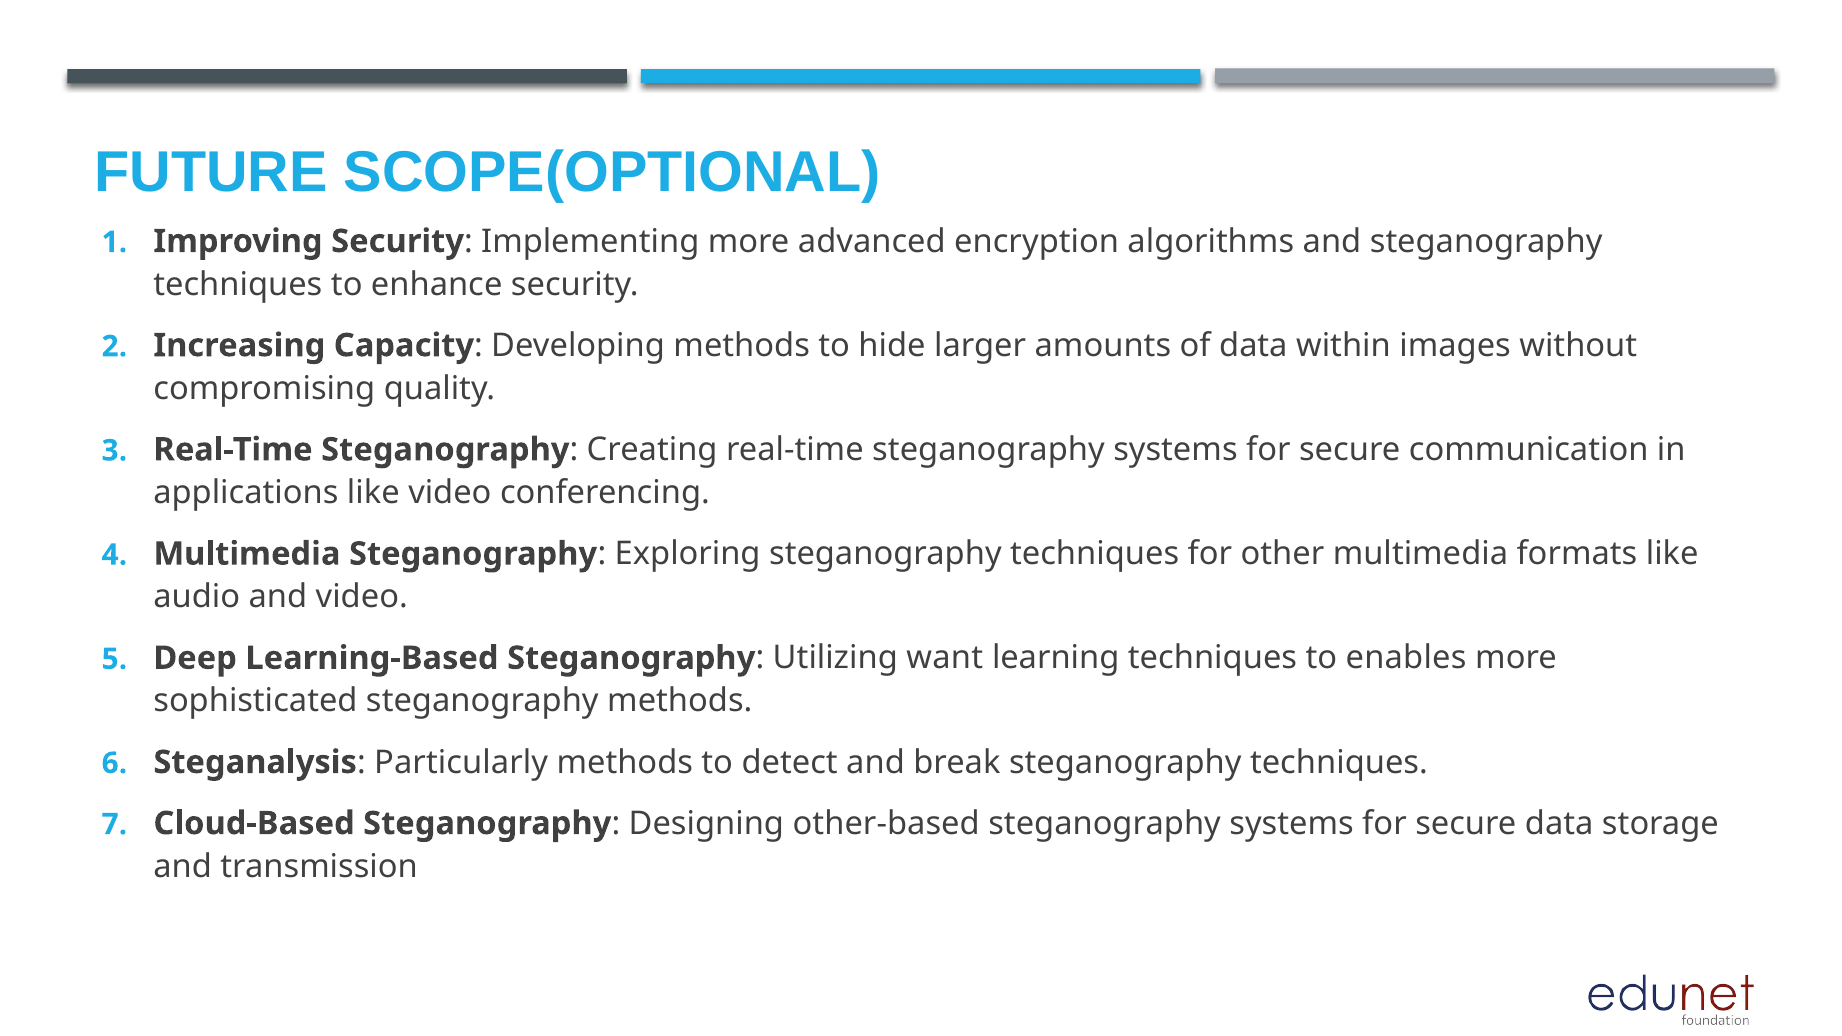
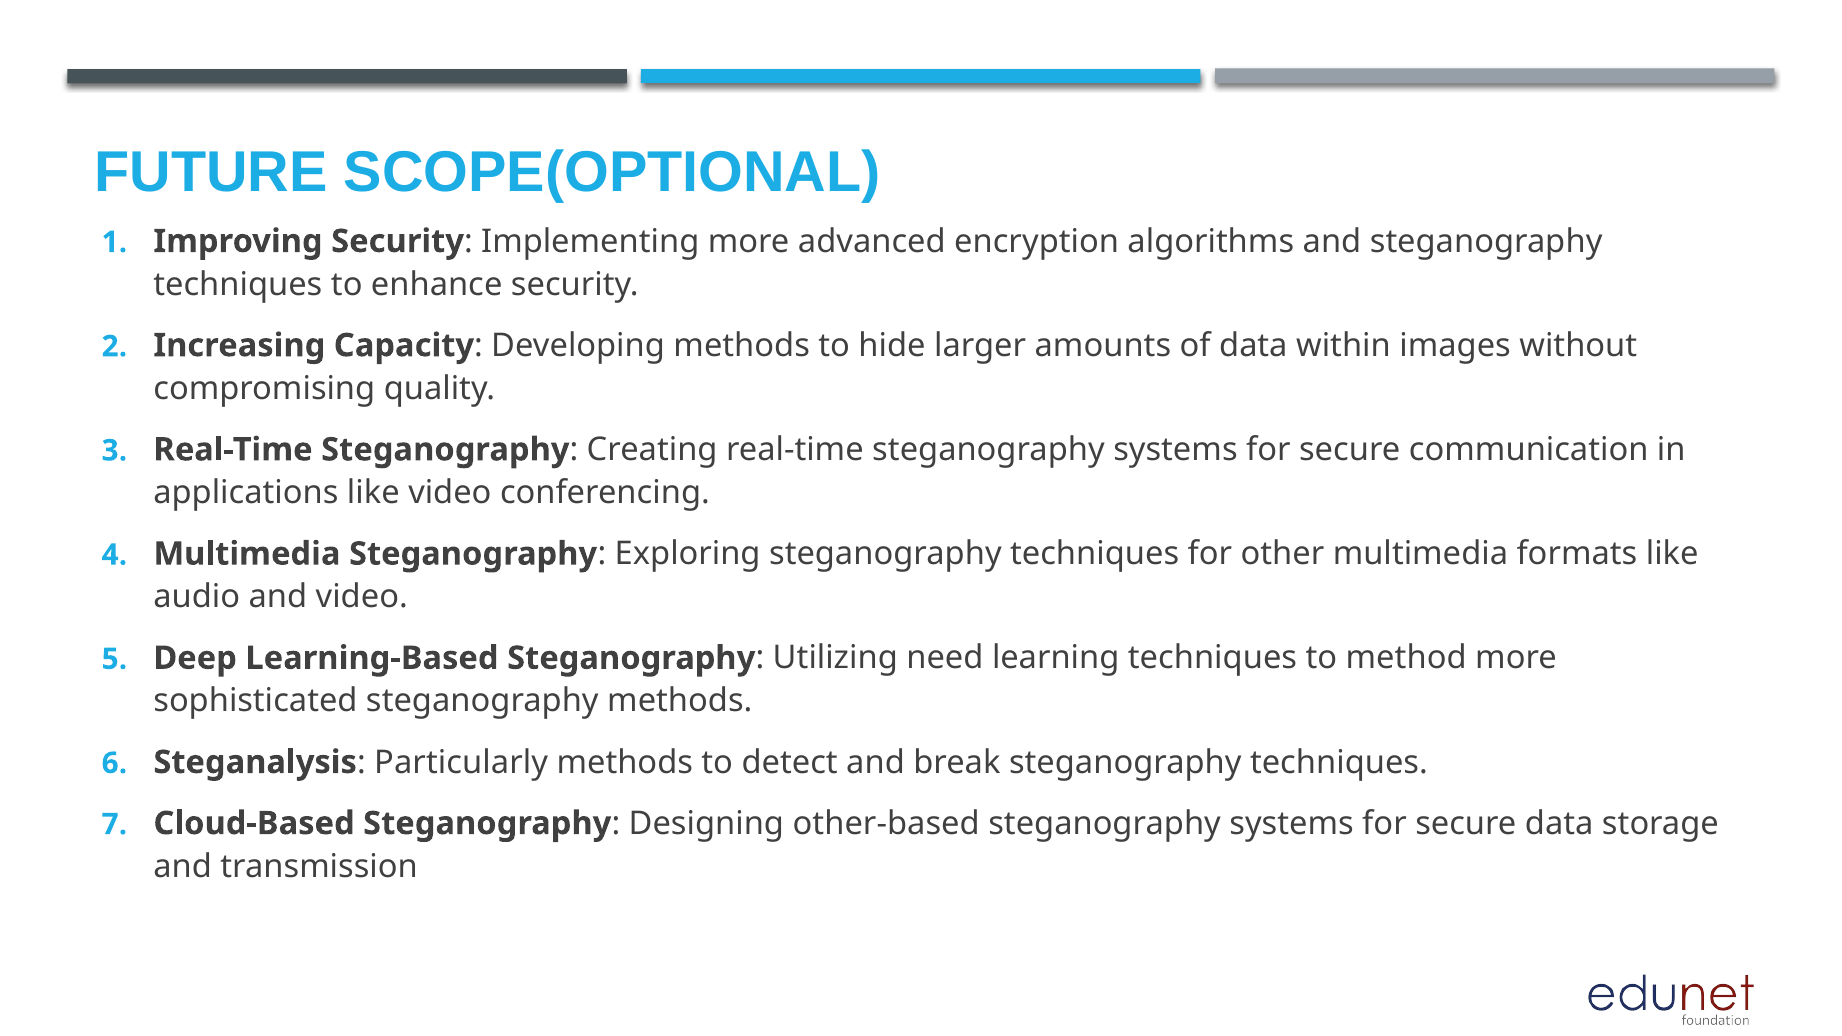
want: want -> need
enables: enables -> method
